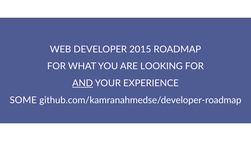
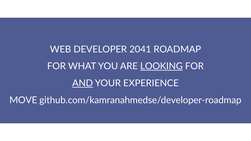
2015: 2015 -> 2041
LOOKING underline: none -> present
SOME: SOME -> MOVE
